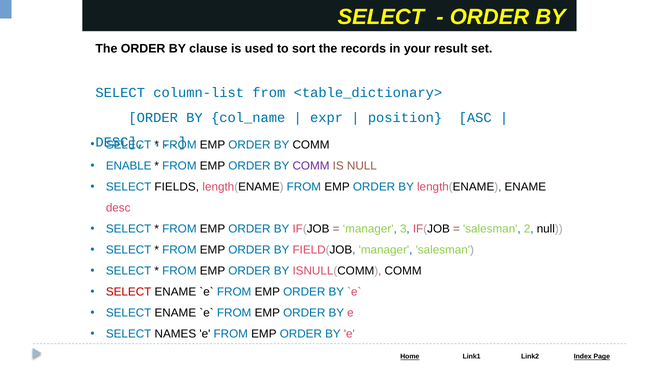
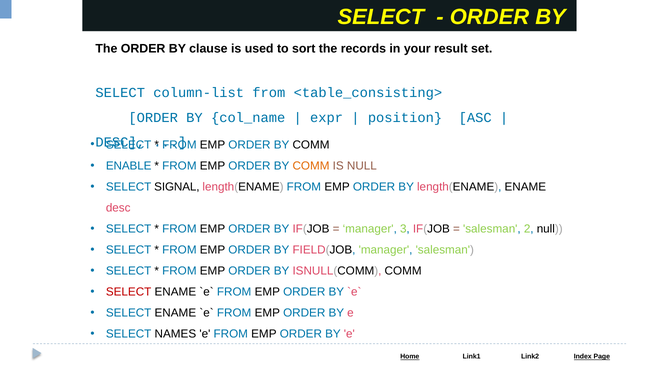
<table_dictionary>: <table_dictionary> -> <table_consisting>
COMM at (311, 166) colour: purple -> orange
FIELDS: FIELDS -> SIGNAL
